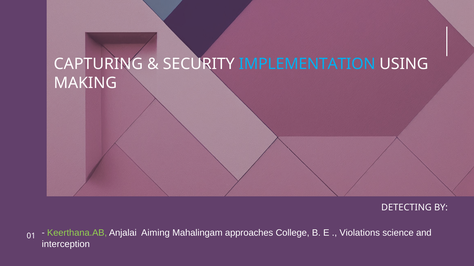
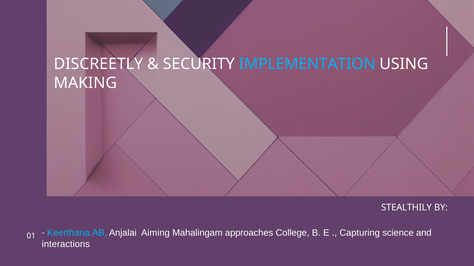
CAPTURING: CAPTURING -> DISCREETLY
DETECTING: DETECTING -> STEALTHILY
Keerthana.AB colour: light green -> light blue
Violations: Violations -> Capturing
interception: interception -> interactions
